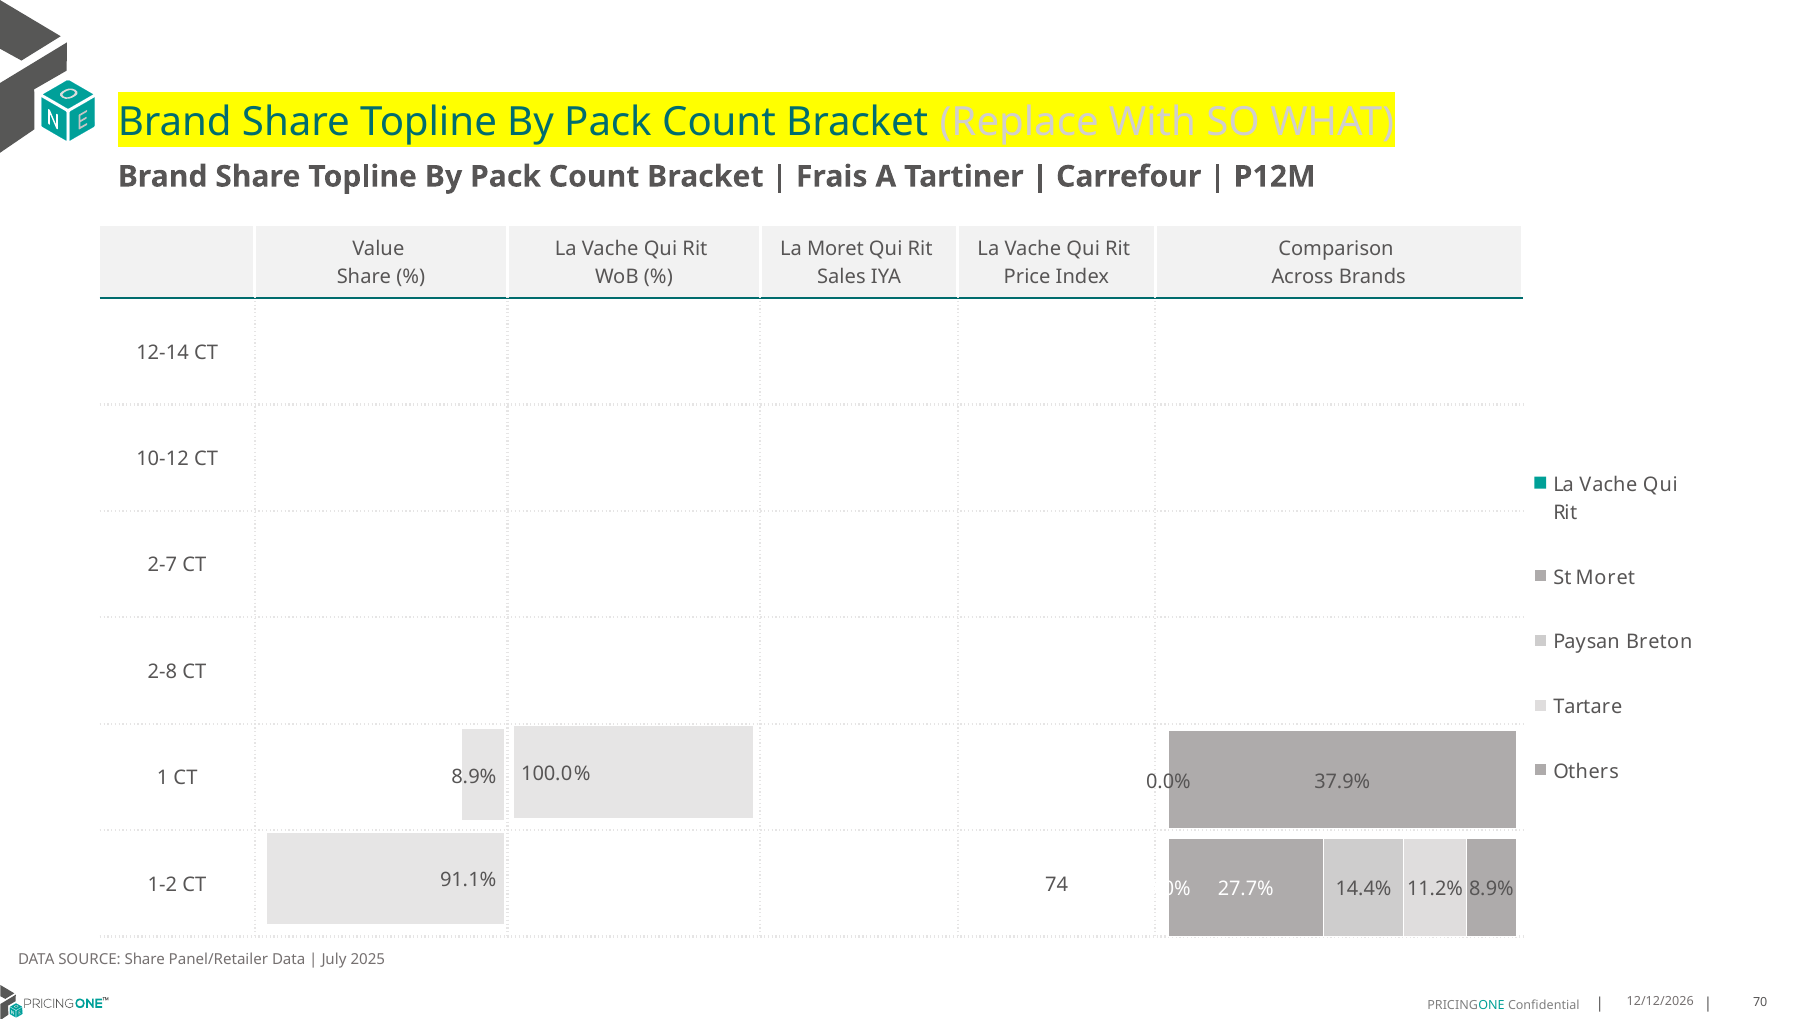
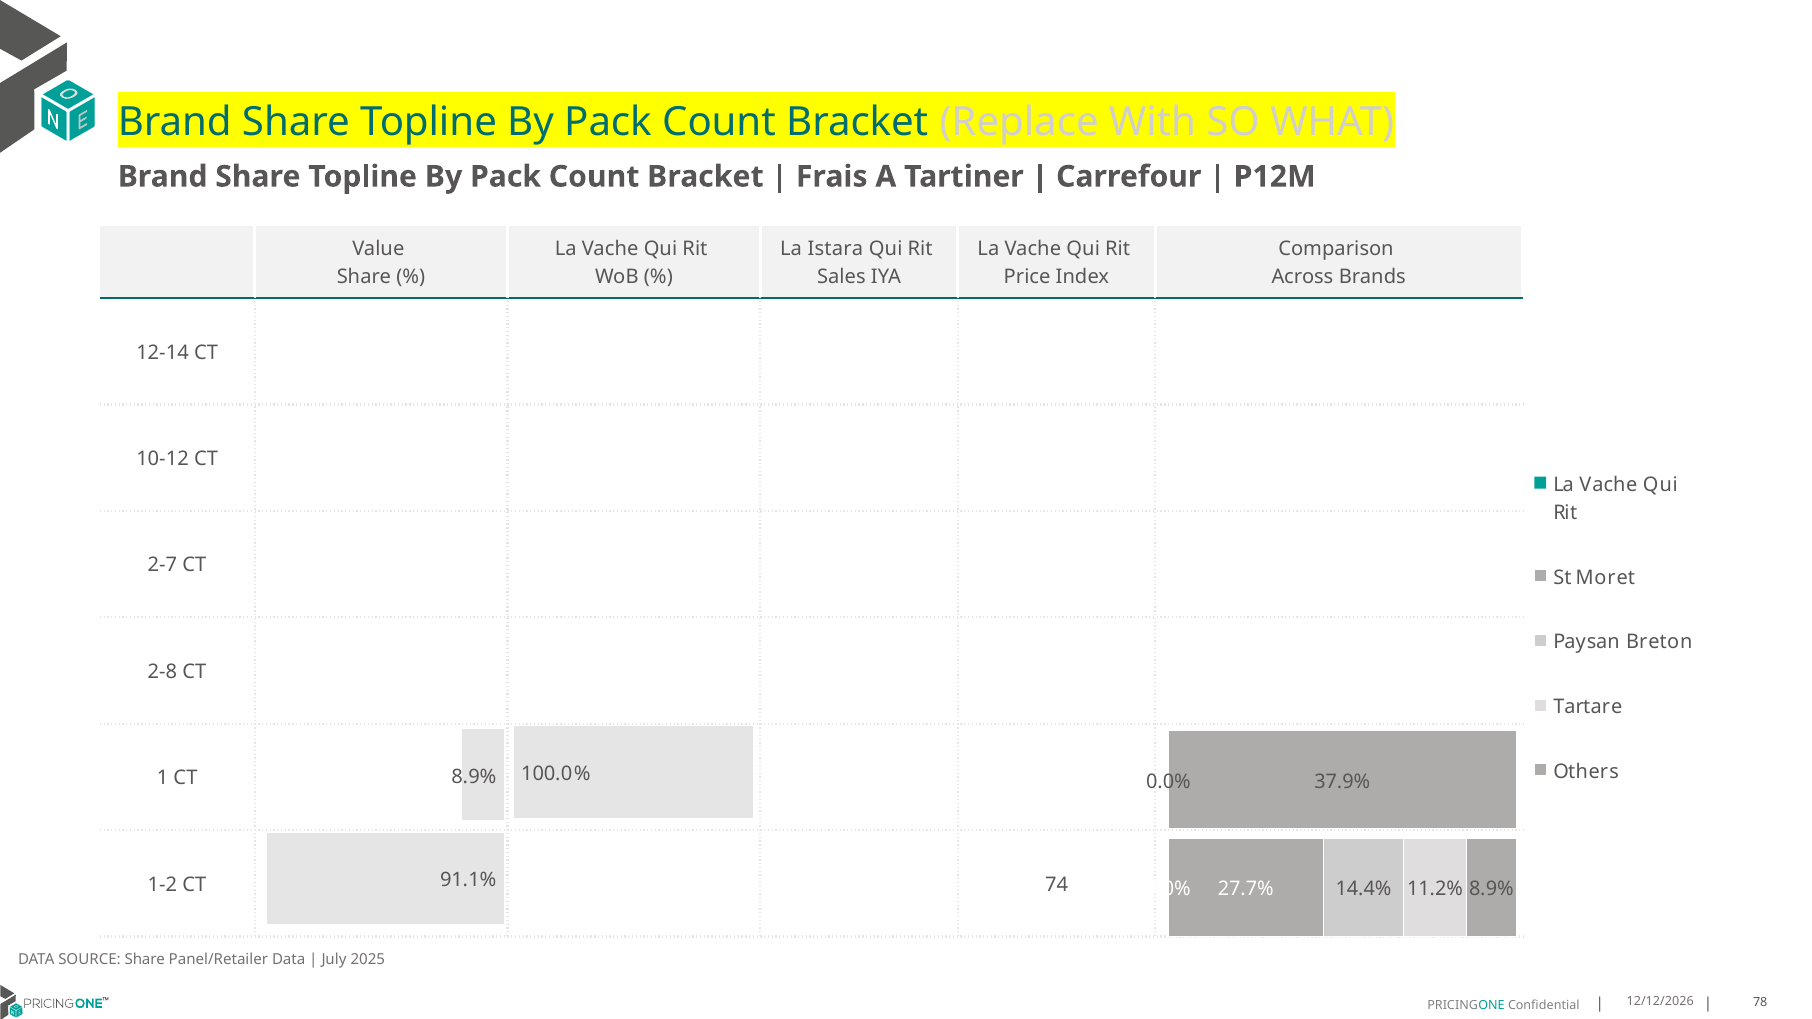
La Moret: Moret -> Istara
70: 70 -> 78
